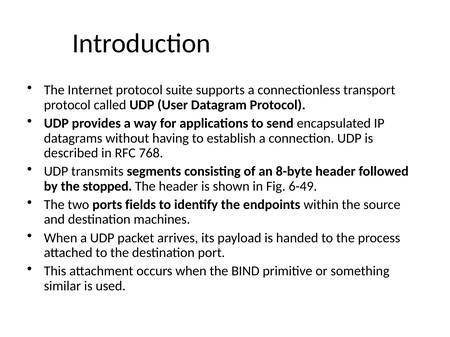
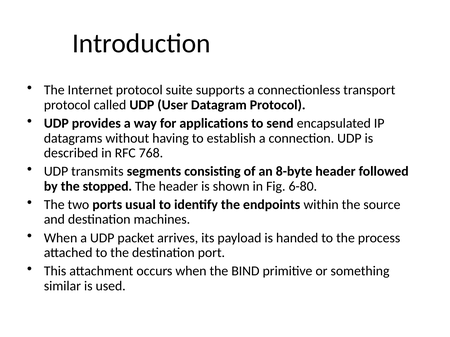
6-49: 6-49 -> 6-80
fields: fields -> usual
